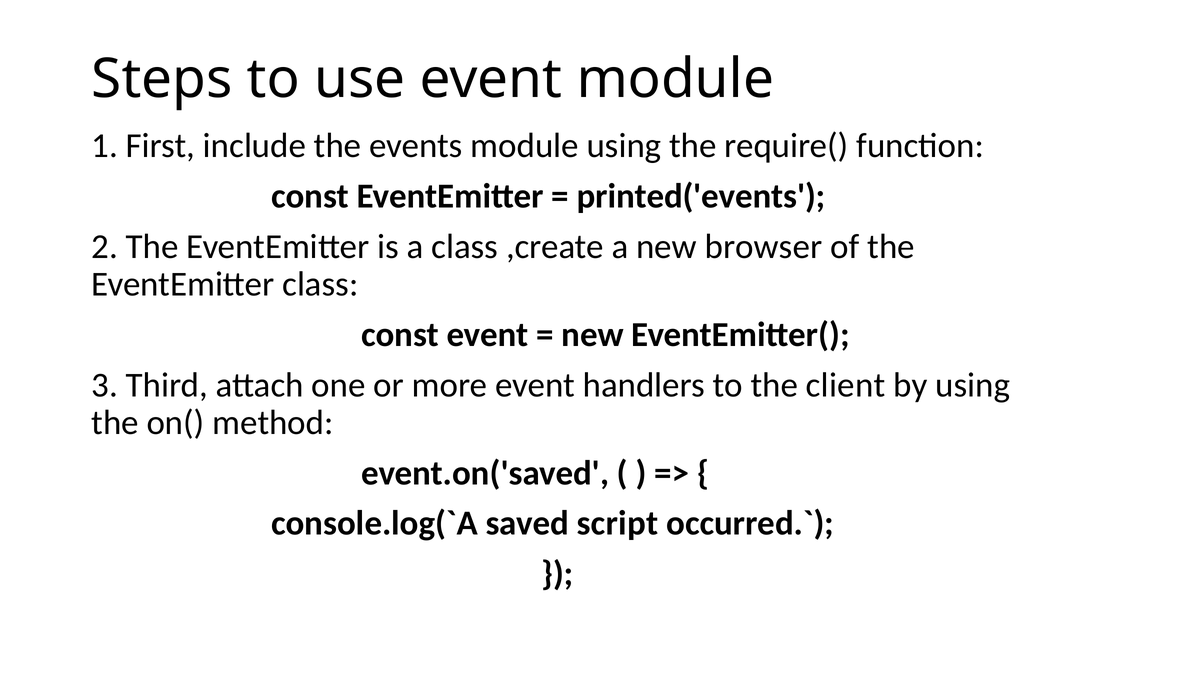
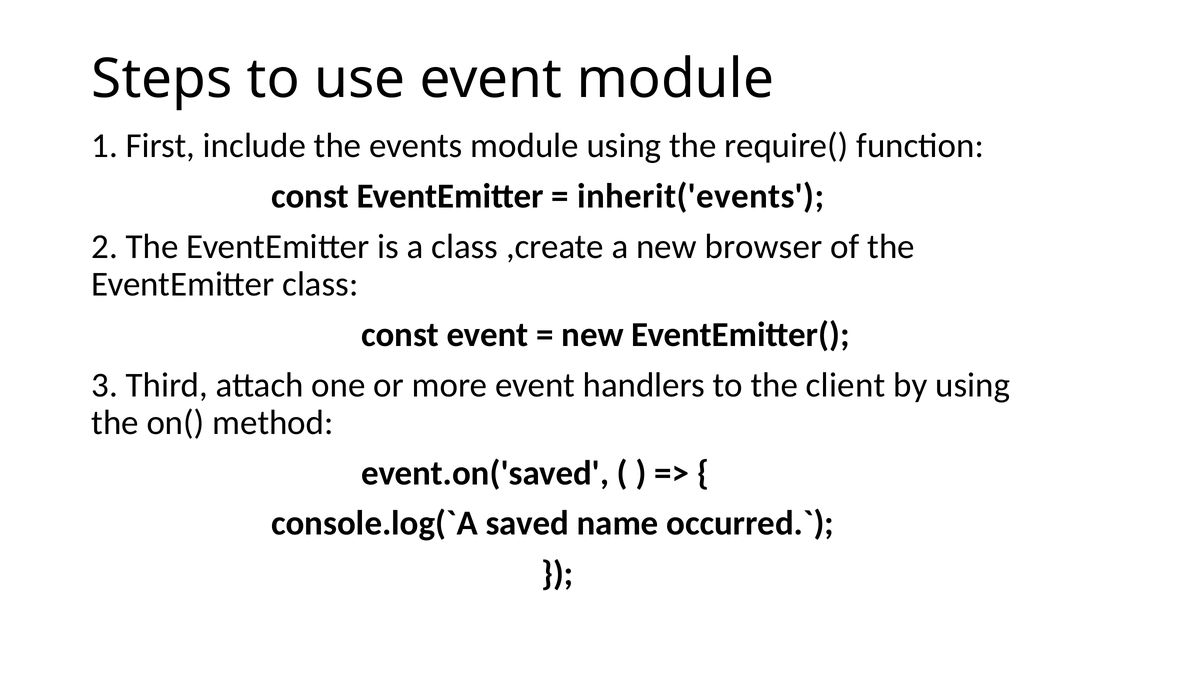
printed('events: printed('events -> inherit('events
script: script -> name
